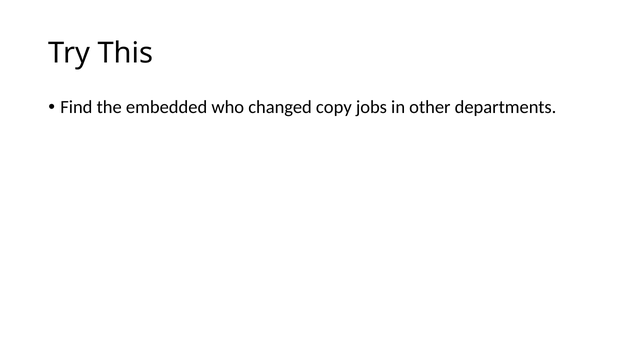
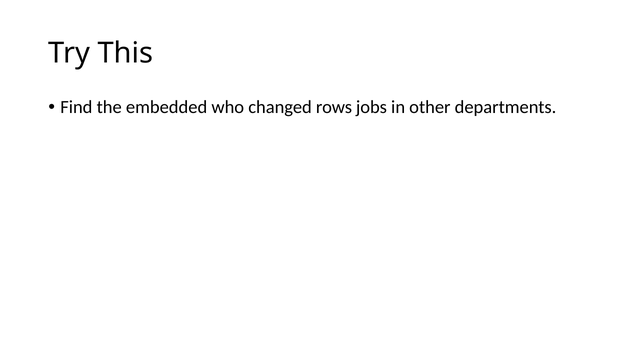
copy: copy -> rows
